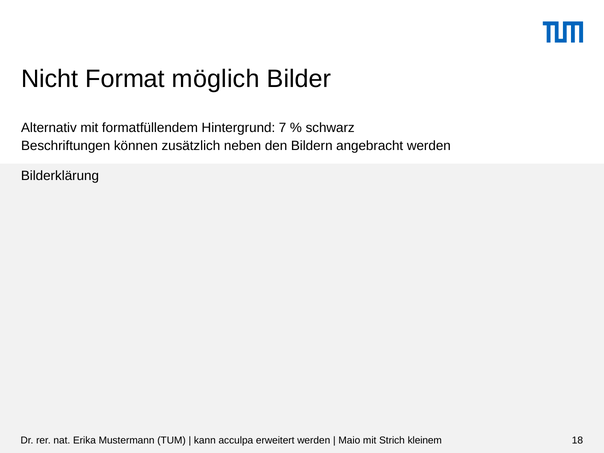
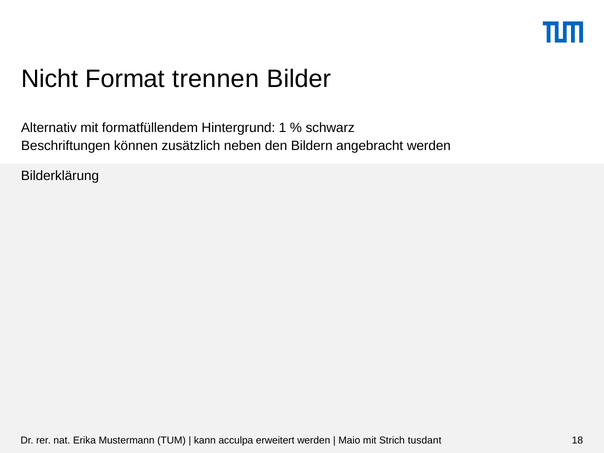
möglich: möglich -> trennen
7: 7 -> 1
kleinem: kleinem -> tusdant
